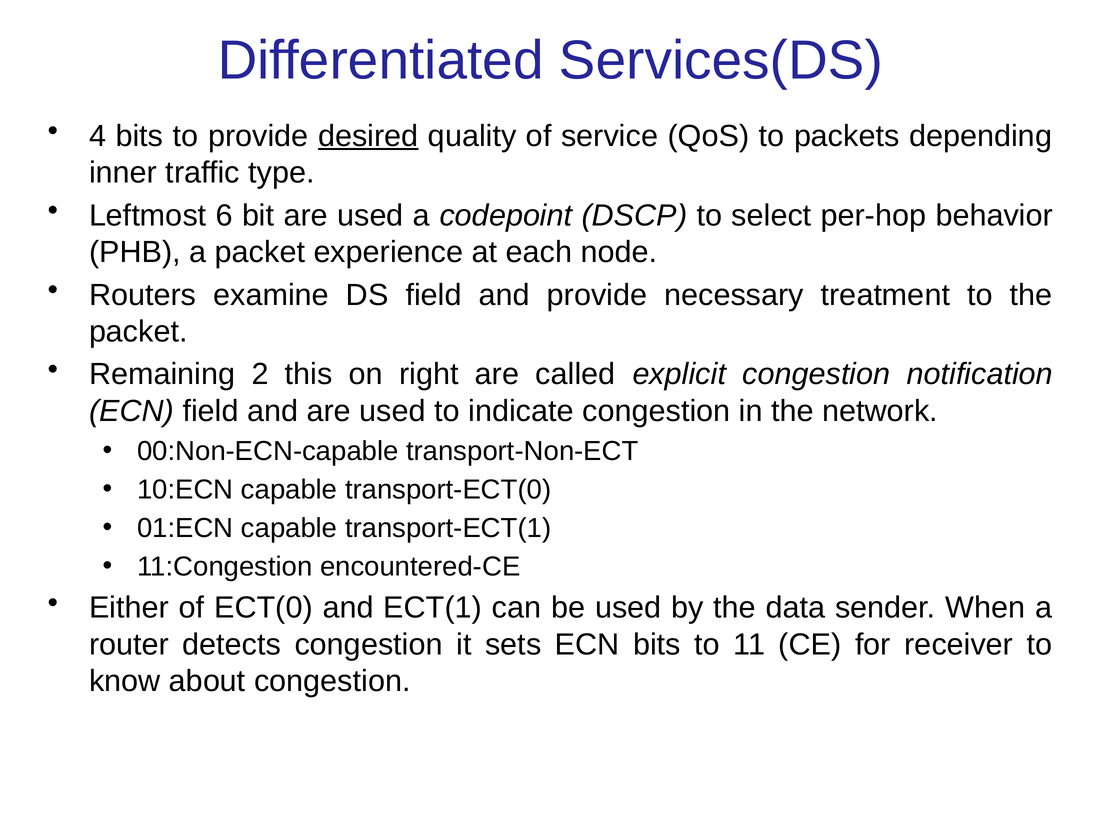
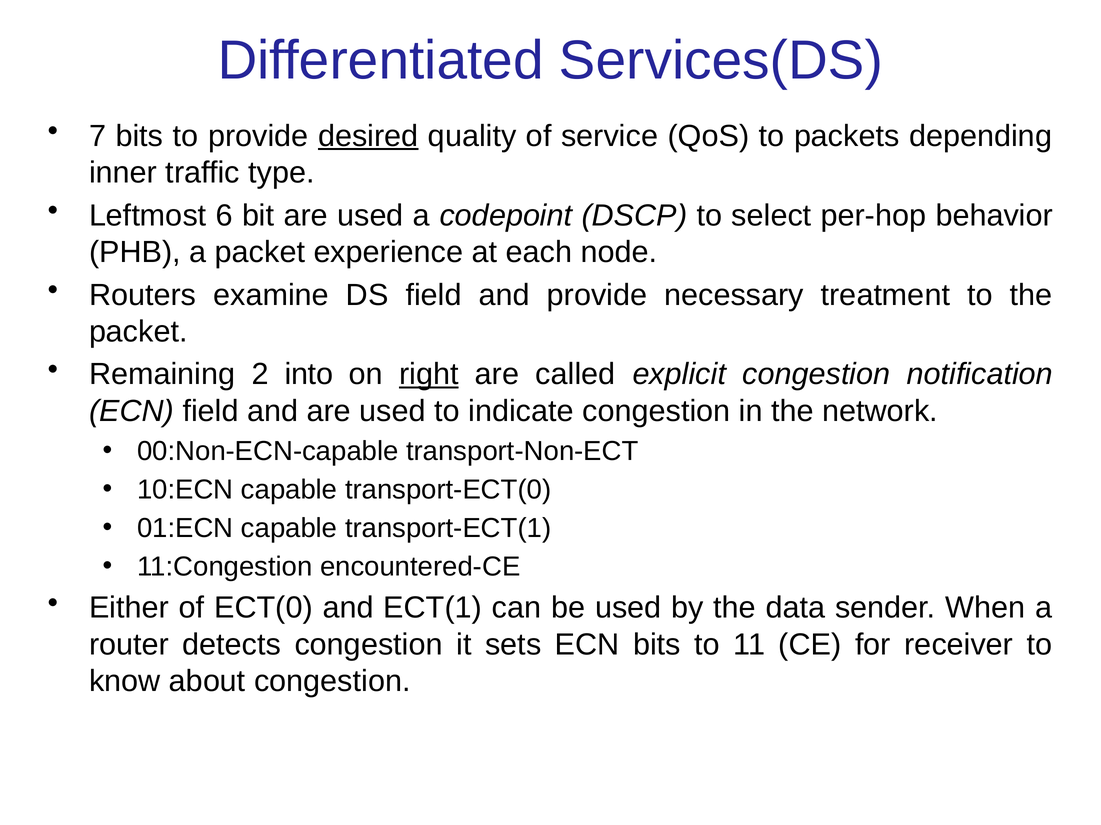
4: 4 -> 7
this: this -> into
right underline: none -> present
